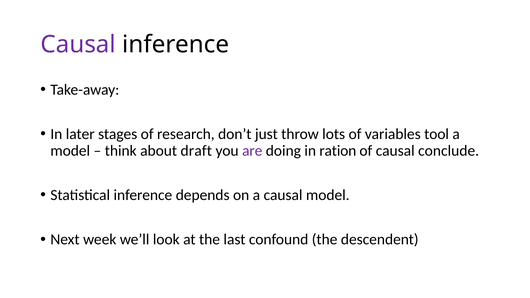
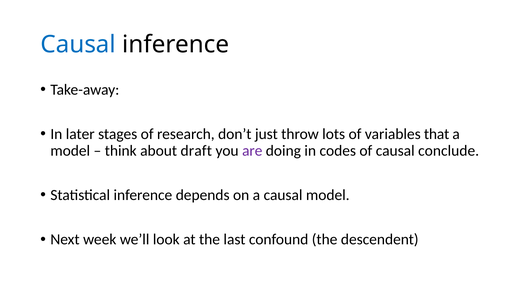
Causal at (78, 45) colour: purple -> blue
tool: tool -> that
ration: ration -> codes
